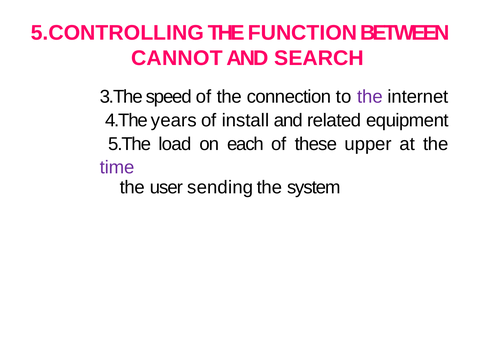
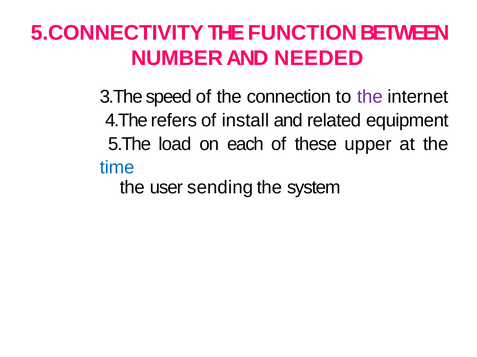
5.CONTROLLING: 5.CONTROLLING -> 5.CONNECTIVITY
CANNOT: CANNOT -> NUMBER
SEARCH: SEARCH -> NEEDED
years: years -> refers
time colour: purple -> blue
